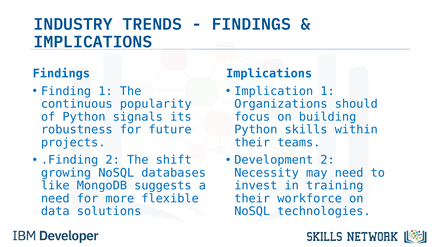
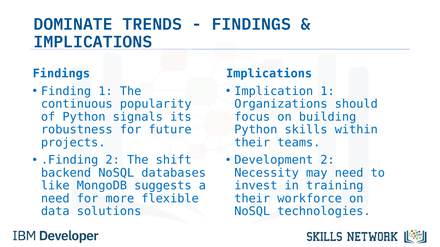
INDUSTRY: INDUSTRY -> DOMINATE
growing: growing -> backend
